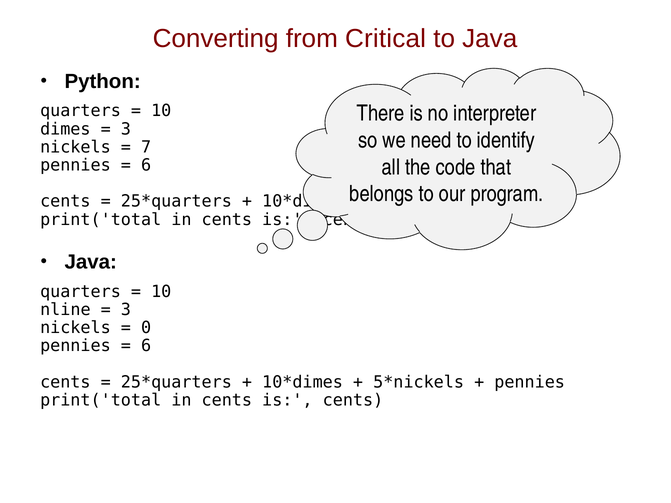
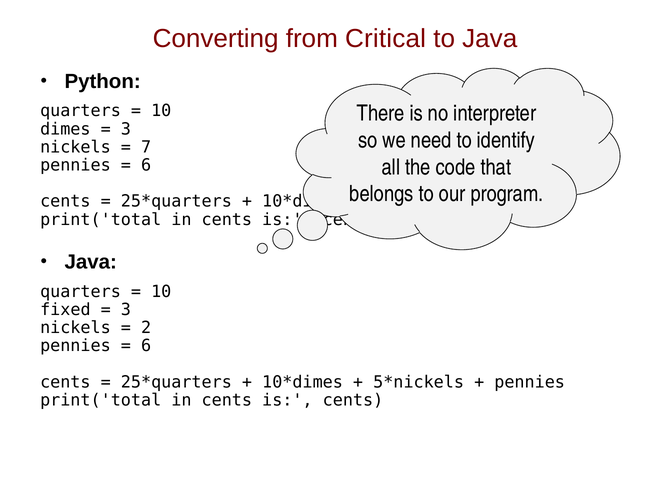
nline: nline -> fixed
0: 0 -> 2
